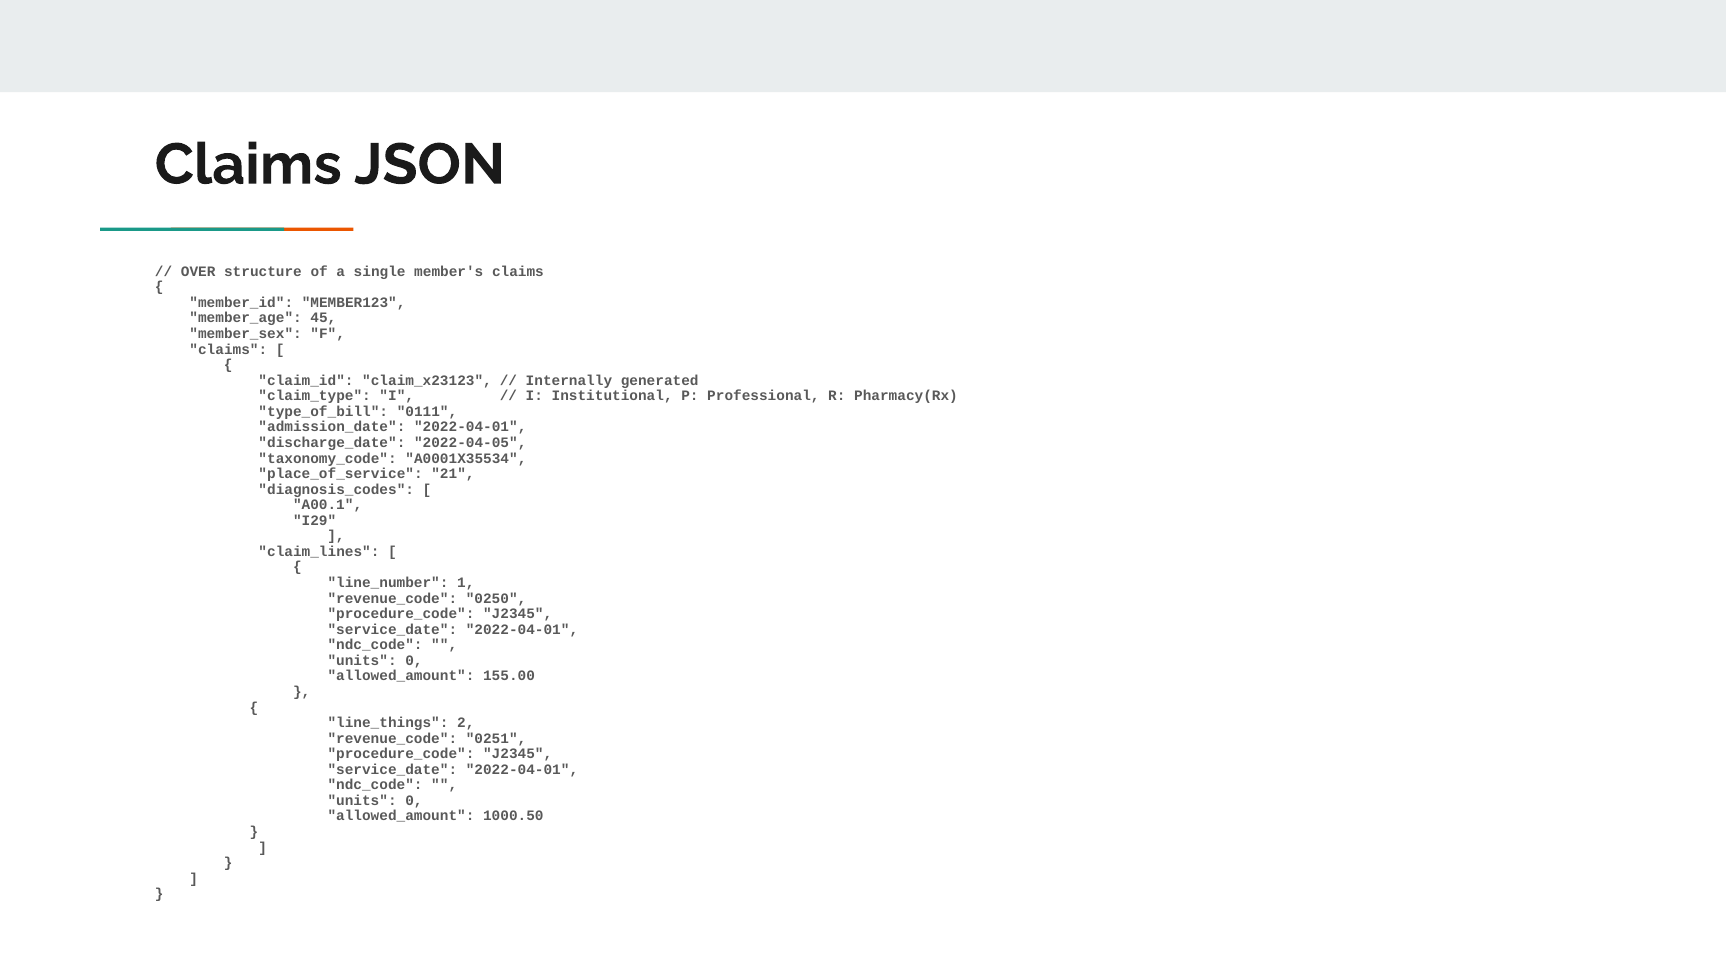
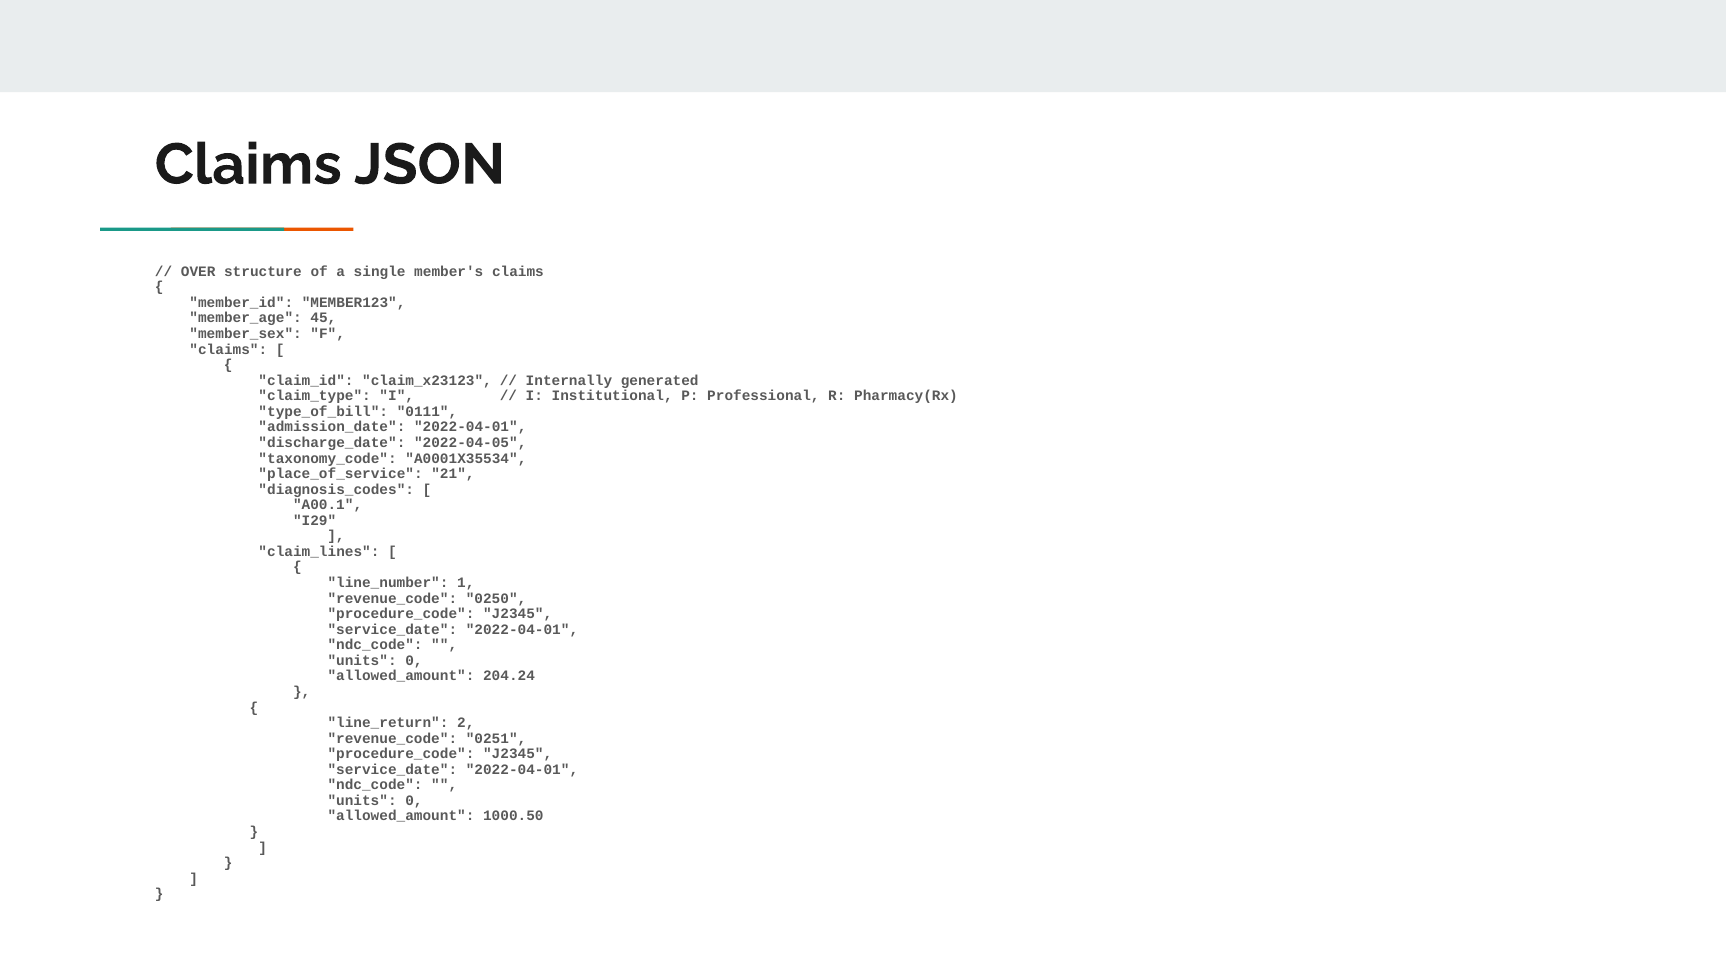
155.00: 155.00 -> 204.24
line_things: line_things -> line_return
